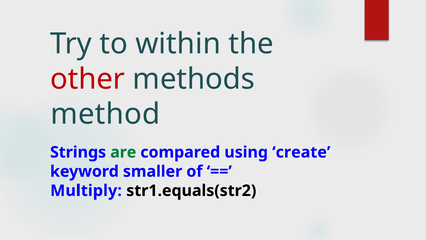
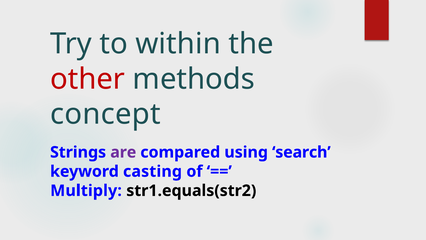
method: method -> concept
are colour: green -> purple
create: create -> search
smaller: smaller -> casting
